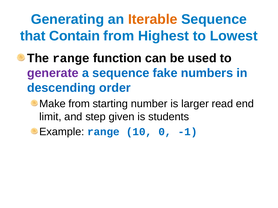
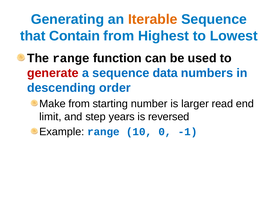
generate colour: purple -> red
fake: fake -> data
given: given -> years
students: students -> reversed
